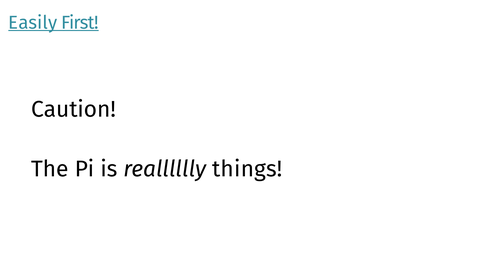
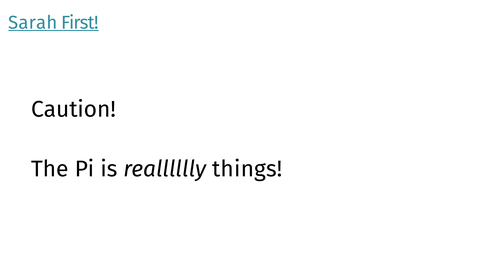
Easily: Easily -> Sarah
